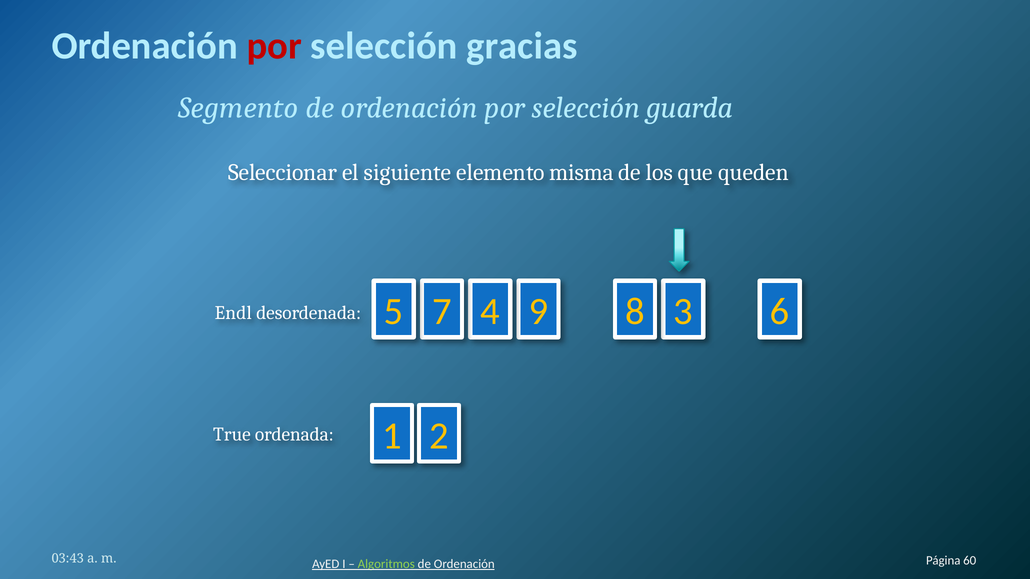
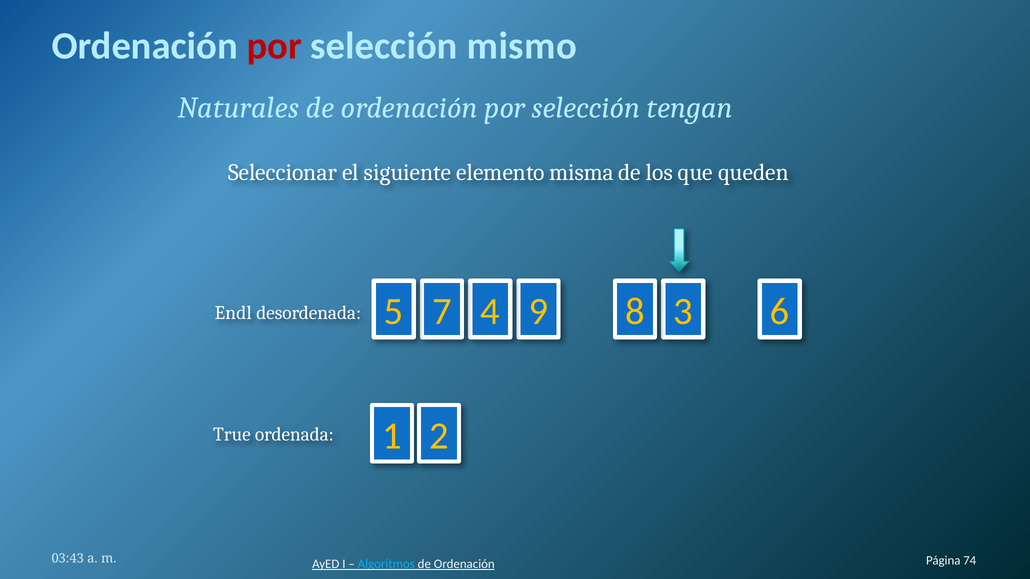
gracias: gracias -> mismo
Segmento: Segmento -> Naturales
guarda: guarda -> tengan
Algoritmos colour: light green -> light blue
60: 60 -> 74
